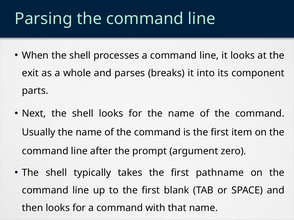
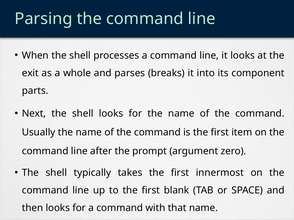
pathname: pathname -> innermost
